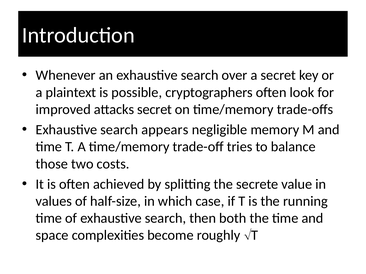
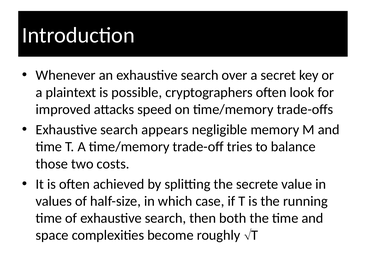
attacks secret: secret -> speed
